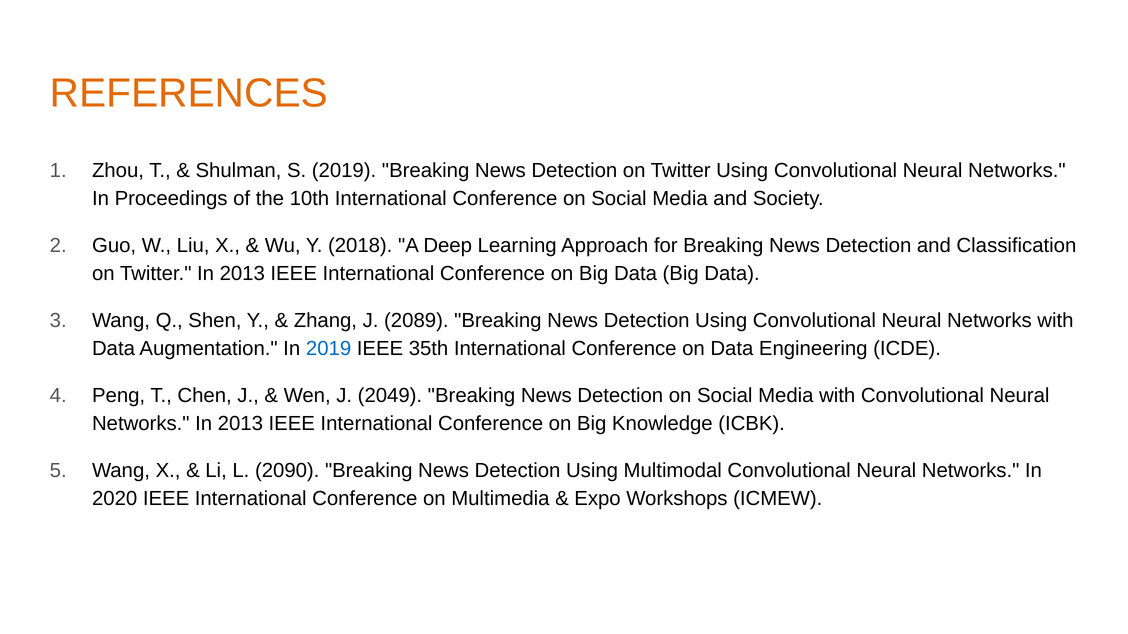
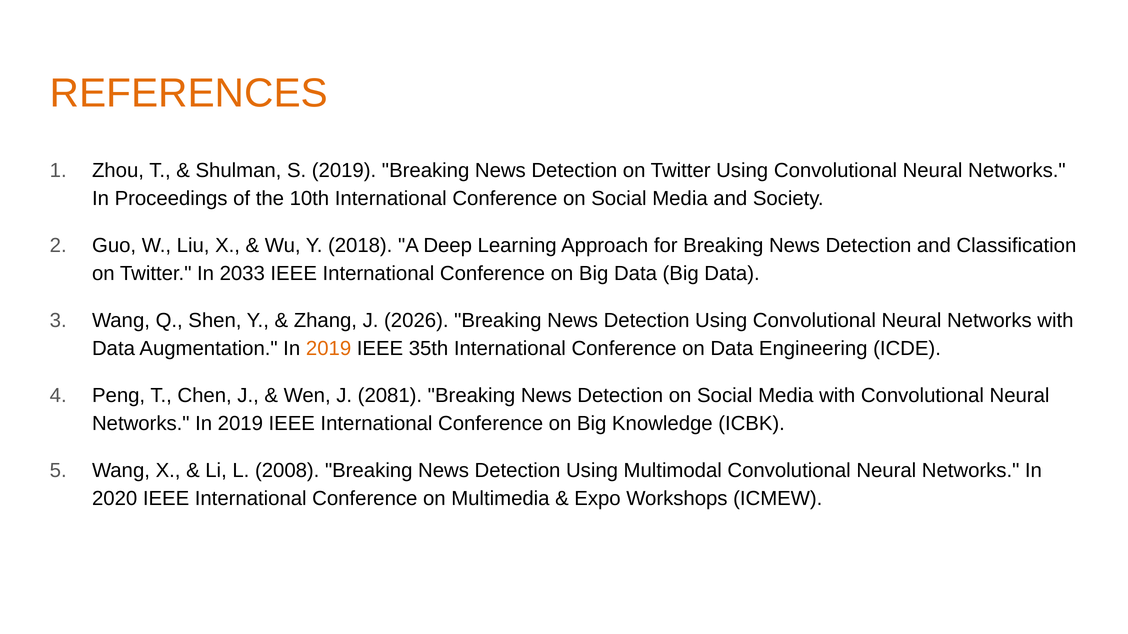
Twitter In 2013: 2013 -> 2033
2089: 2089 -> 2026
2019 at (329, 349) colour: blue -> orange
2049: 2049 -> 2081
Networks In 2013: 2013 -> 2019
2090: 2090 -> 2008
